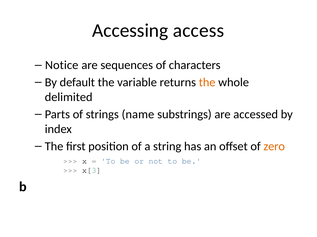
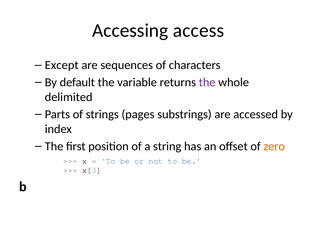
Notice: Notice -> Except
the at (207, 83) colour: orange -> purple
name: name -> pages
